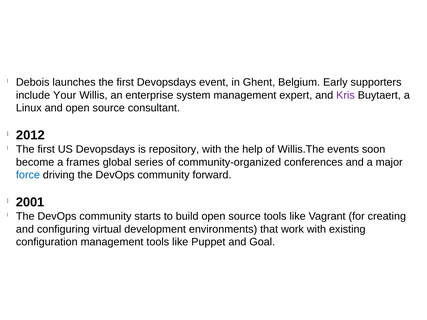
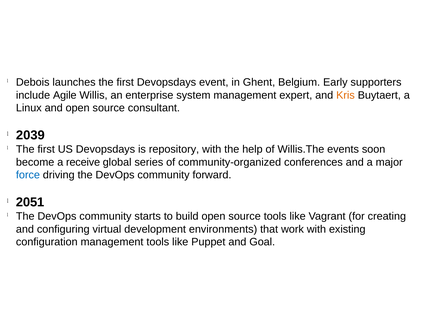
Your: Your -> Agile
Kris colour: purple -> orange
2012: 2012 -> 2039
frames: frames -> receive
2001: 2001 -> 2051
